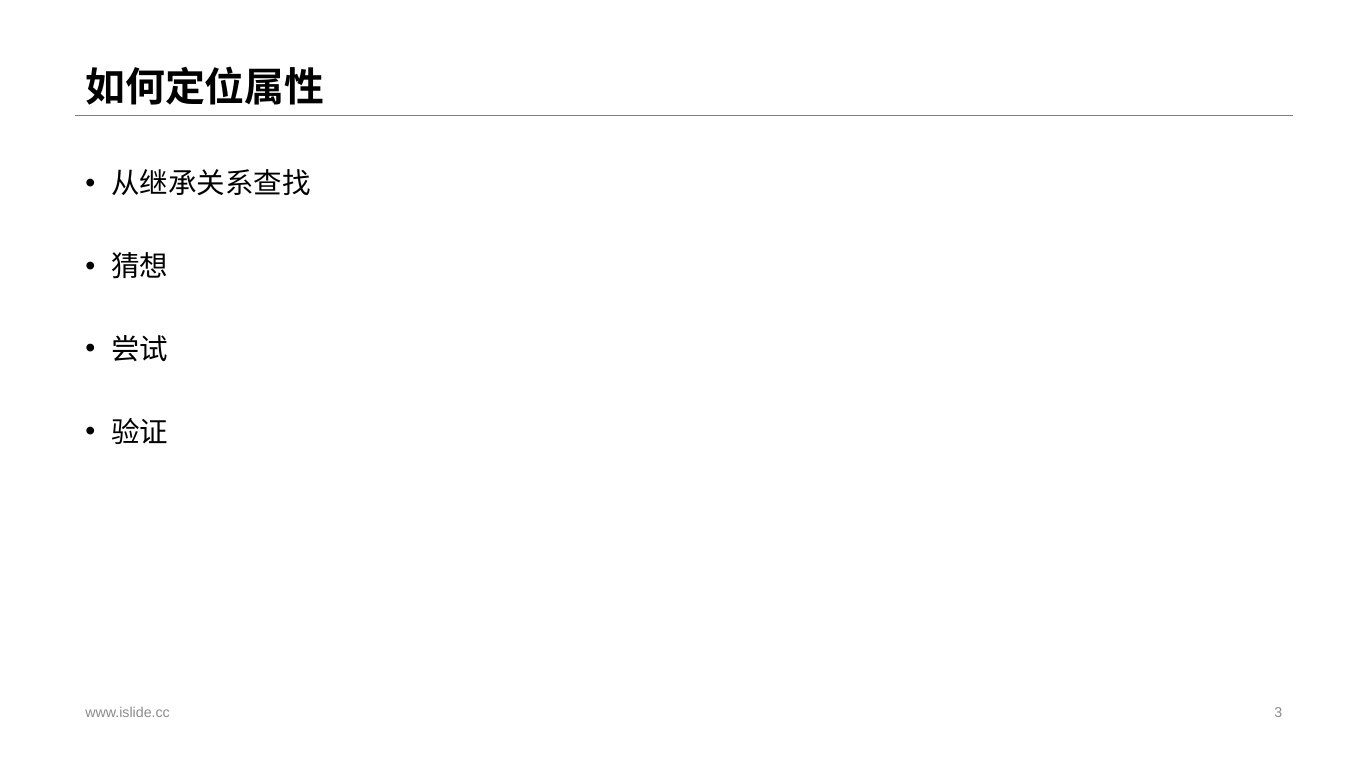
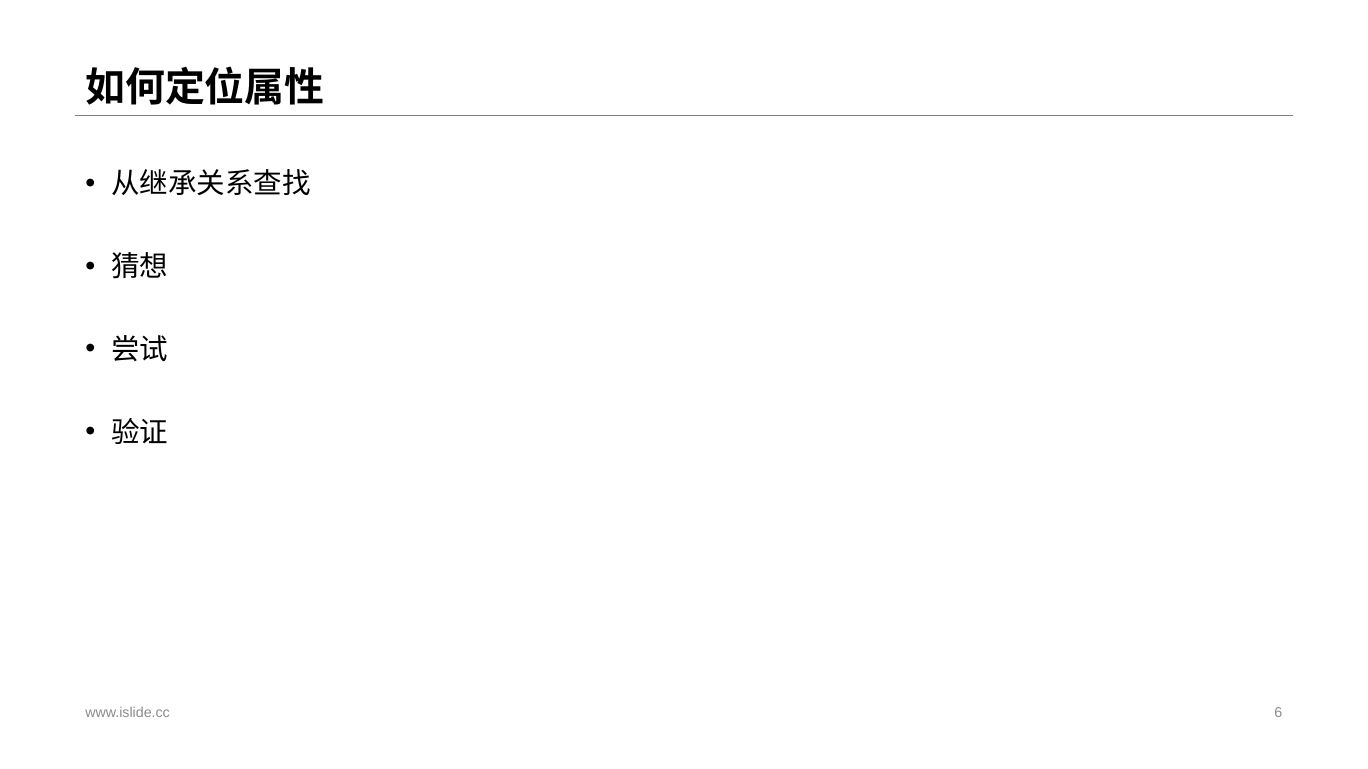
3: 3 -> 6
